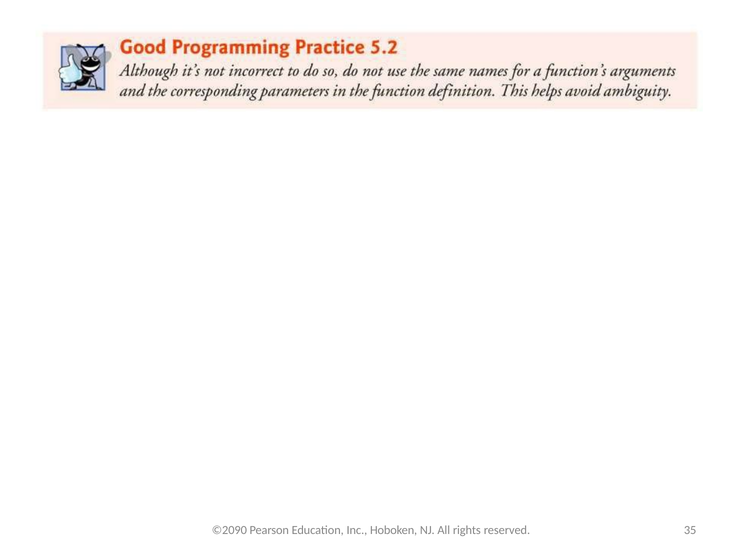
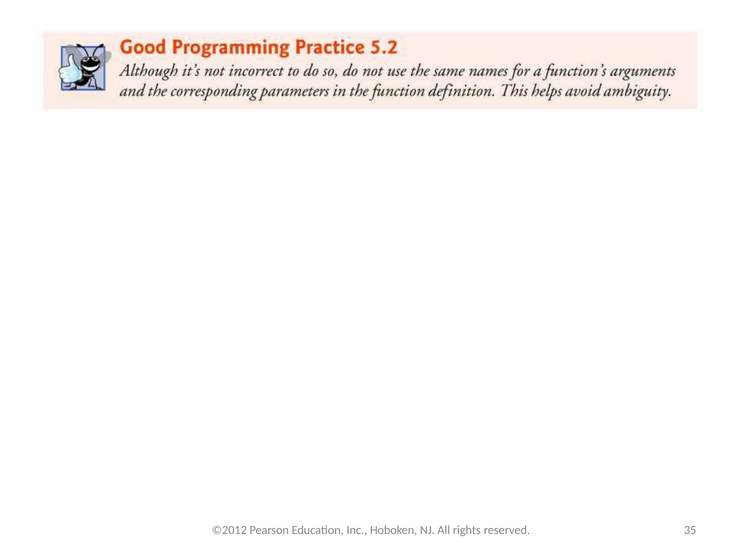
©2090: ©2090 -> ©2012
